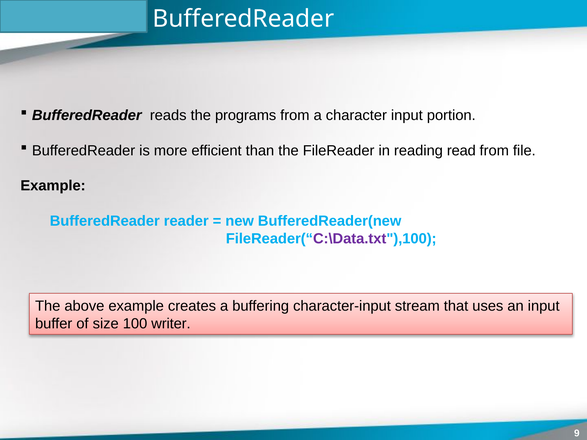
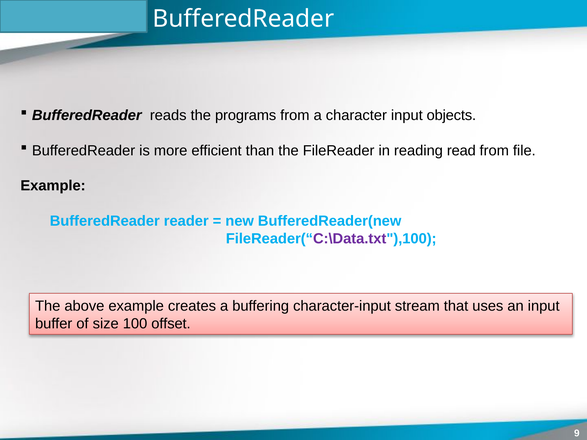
portion: portion -> objects
writer: writer -> offset
